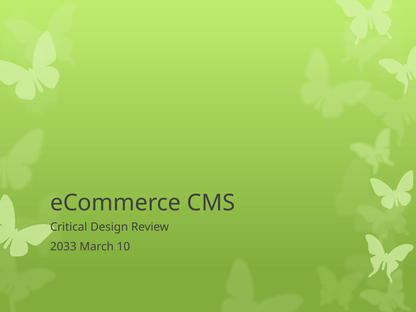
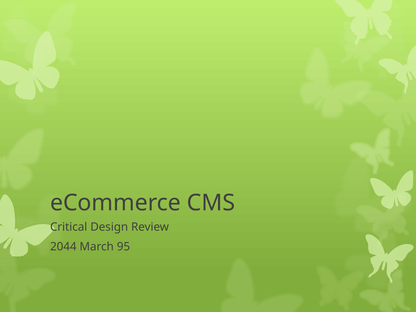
2033: 2033 -> 2044
10: 10 -> 95
